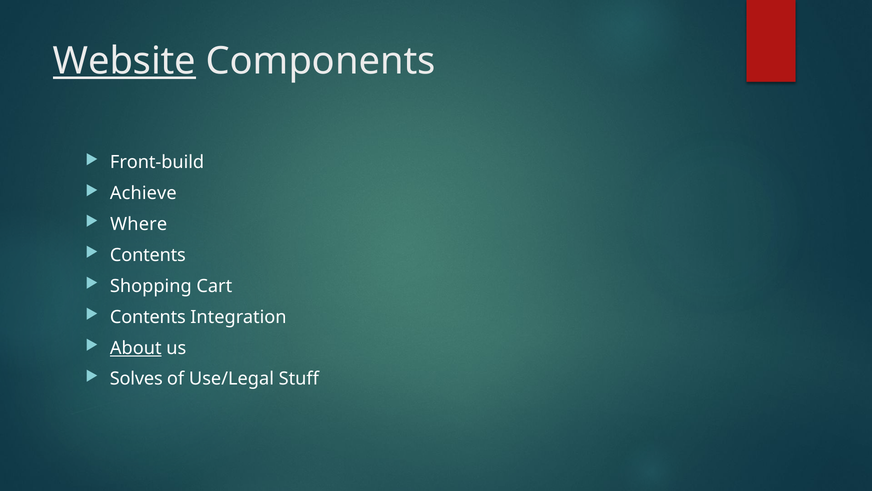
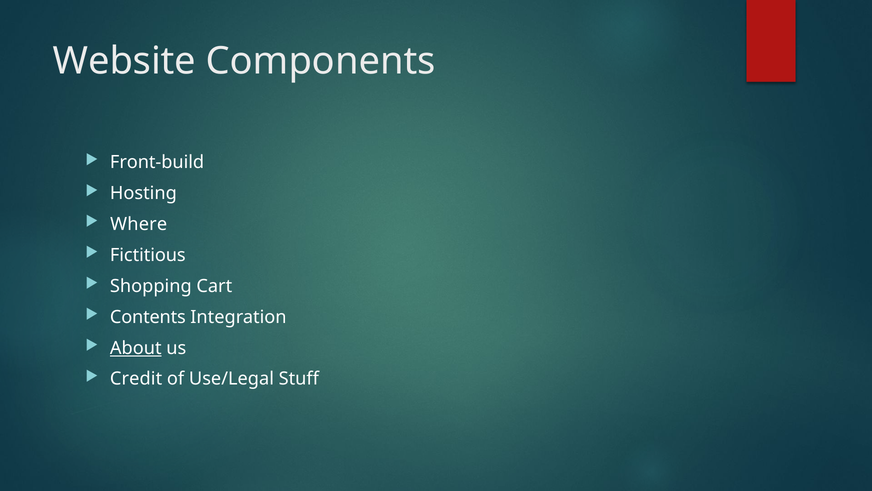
Website underline: present -> none
Achieve: Achieve -> Hosting
Contents at (148, 255): Contents -> Fictitious
Solves: Solves -> Credit
